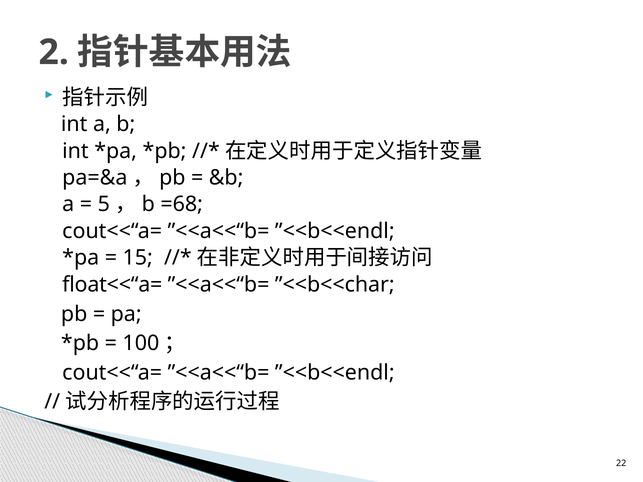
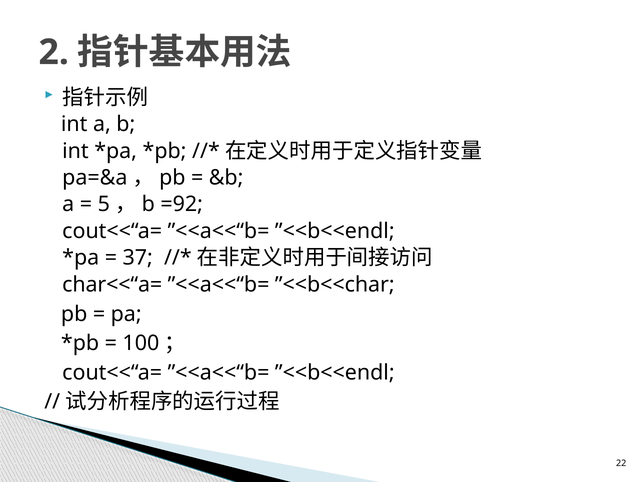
=68: =68 -> =92
15: 15 -> 37
float<<“a=: float<<“a= -> char<<“a=
